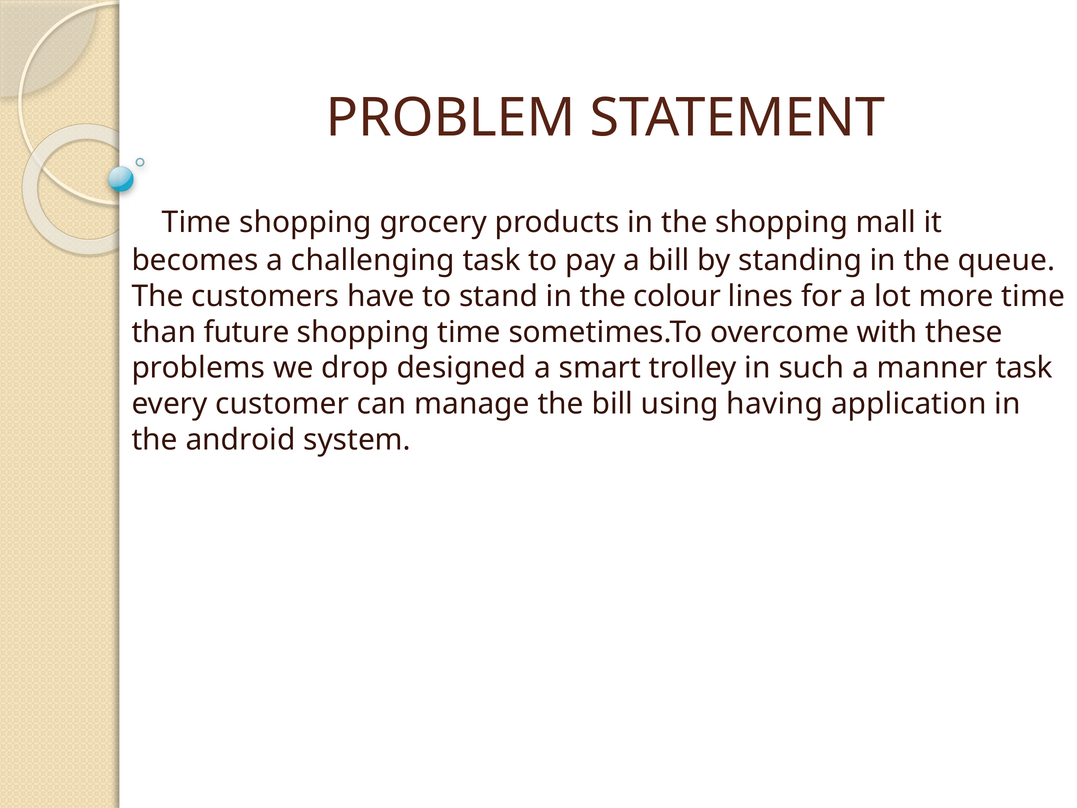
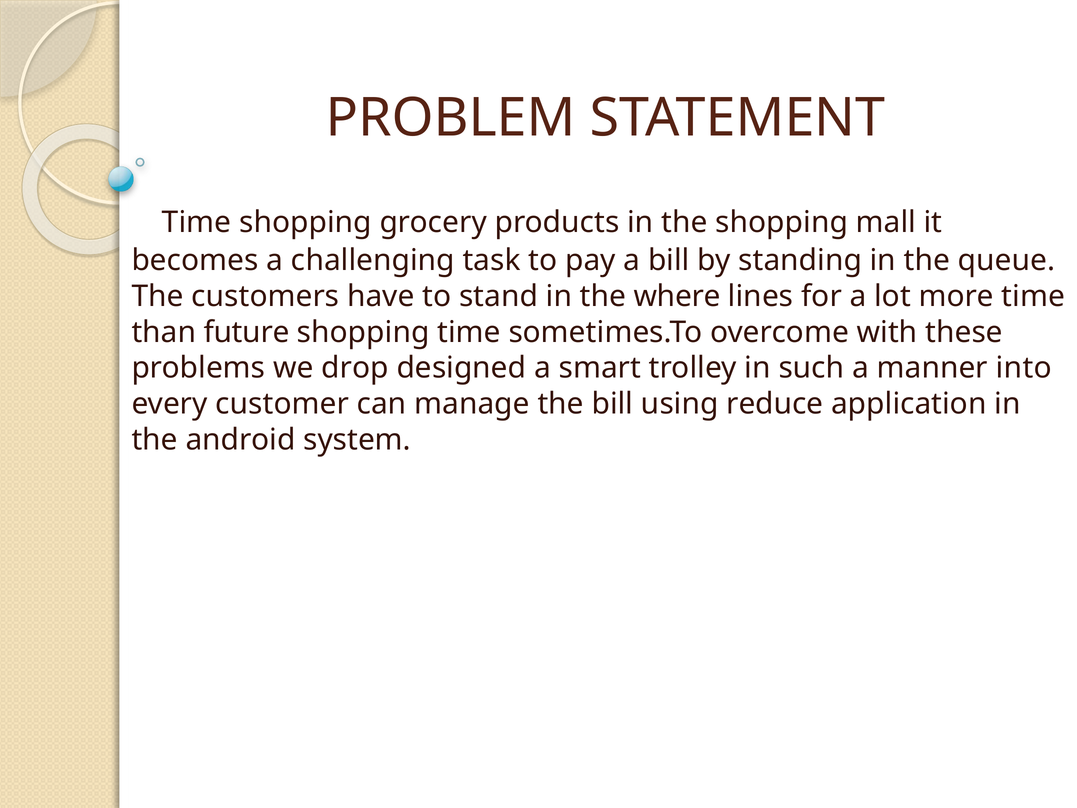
colour: colour -> where
manner task: task -> into
having: having -> reduce
